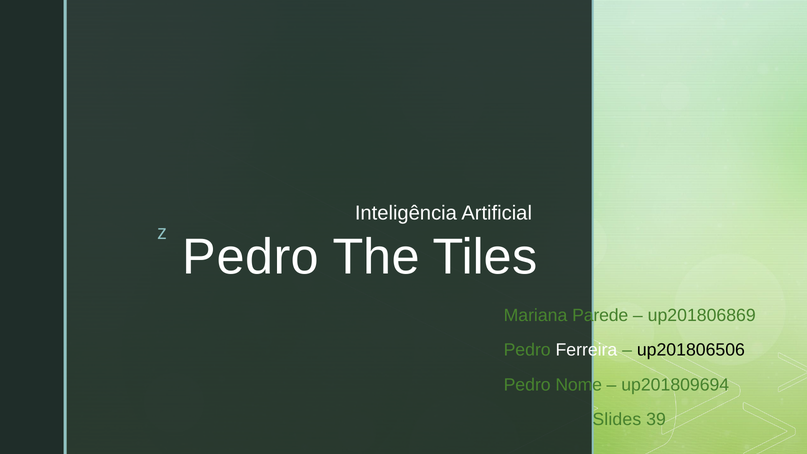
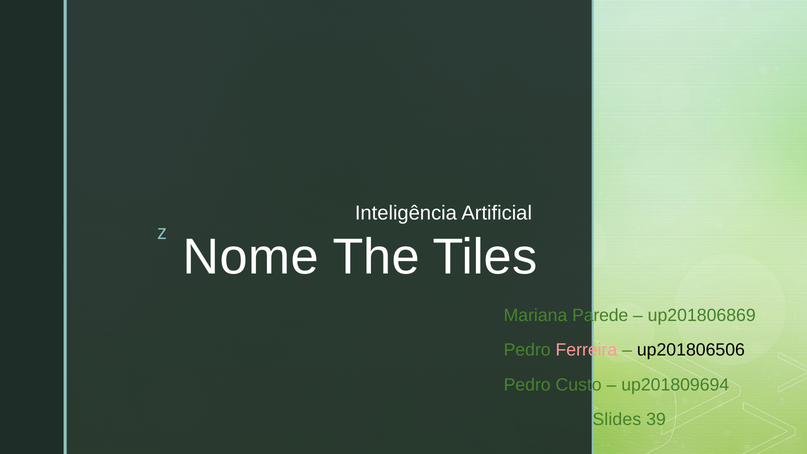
Pedro at (251, 257): Pedro -> Nome
Ferreira colour: white -> pink
Nome: Nome -> Custo
